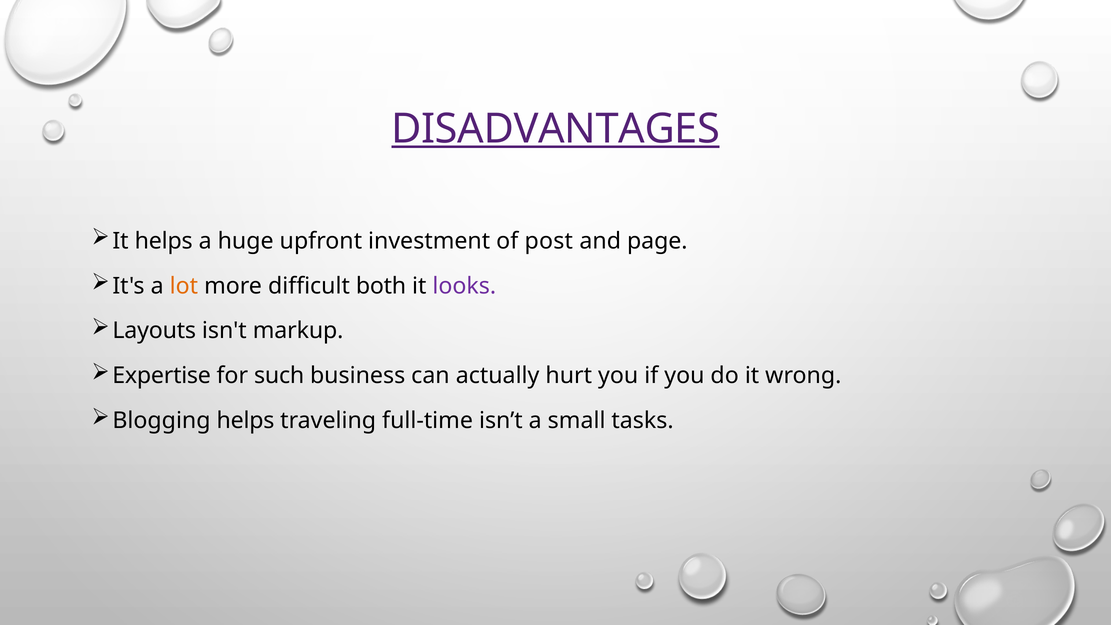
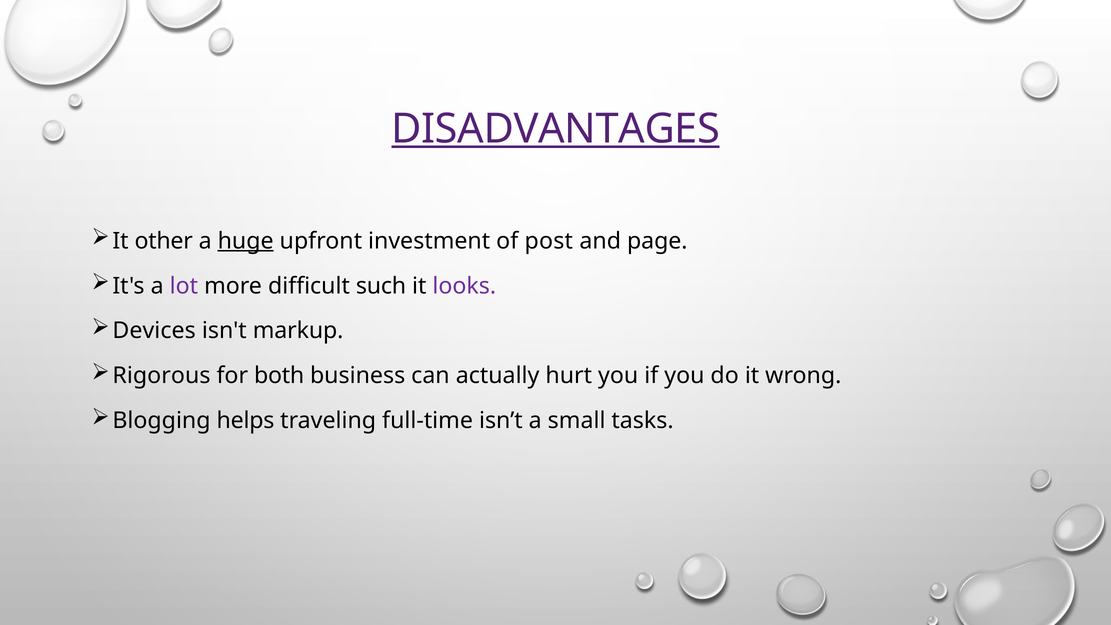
It helps: helps -> other
huge underline: none -> present
lot colour: orange -> purple
both: both -> such
Layouts: Layouts -> Devices
Expertise: Expertise -> Rigorous
such: such -> both
